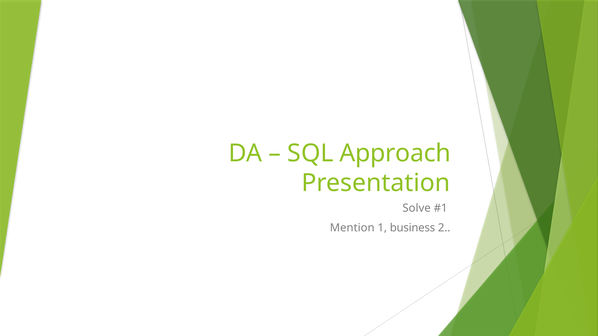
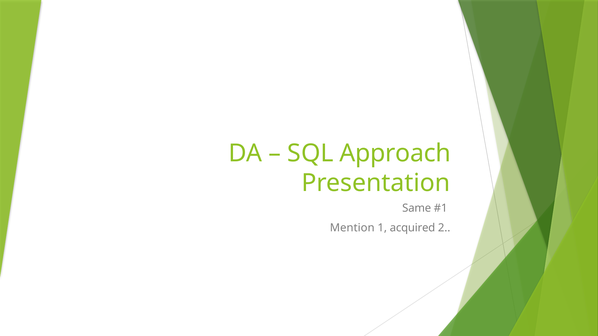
Solve: Solve -> Same
business: business -> acquired
